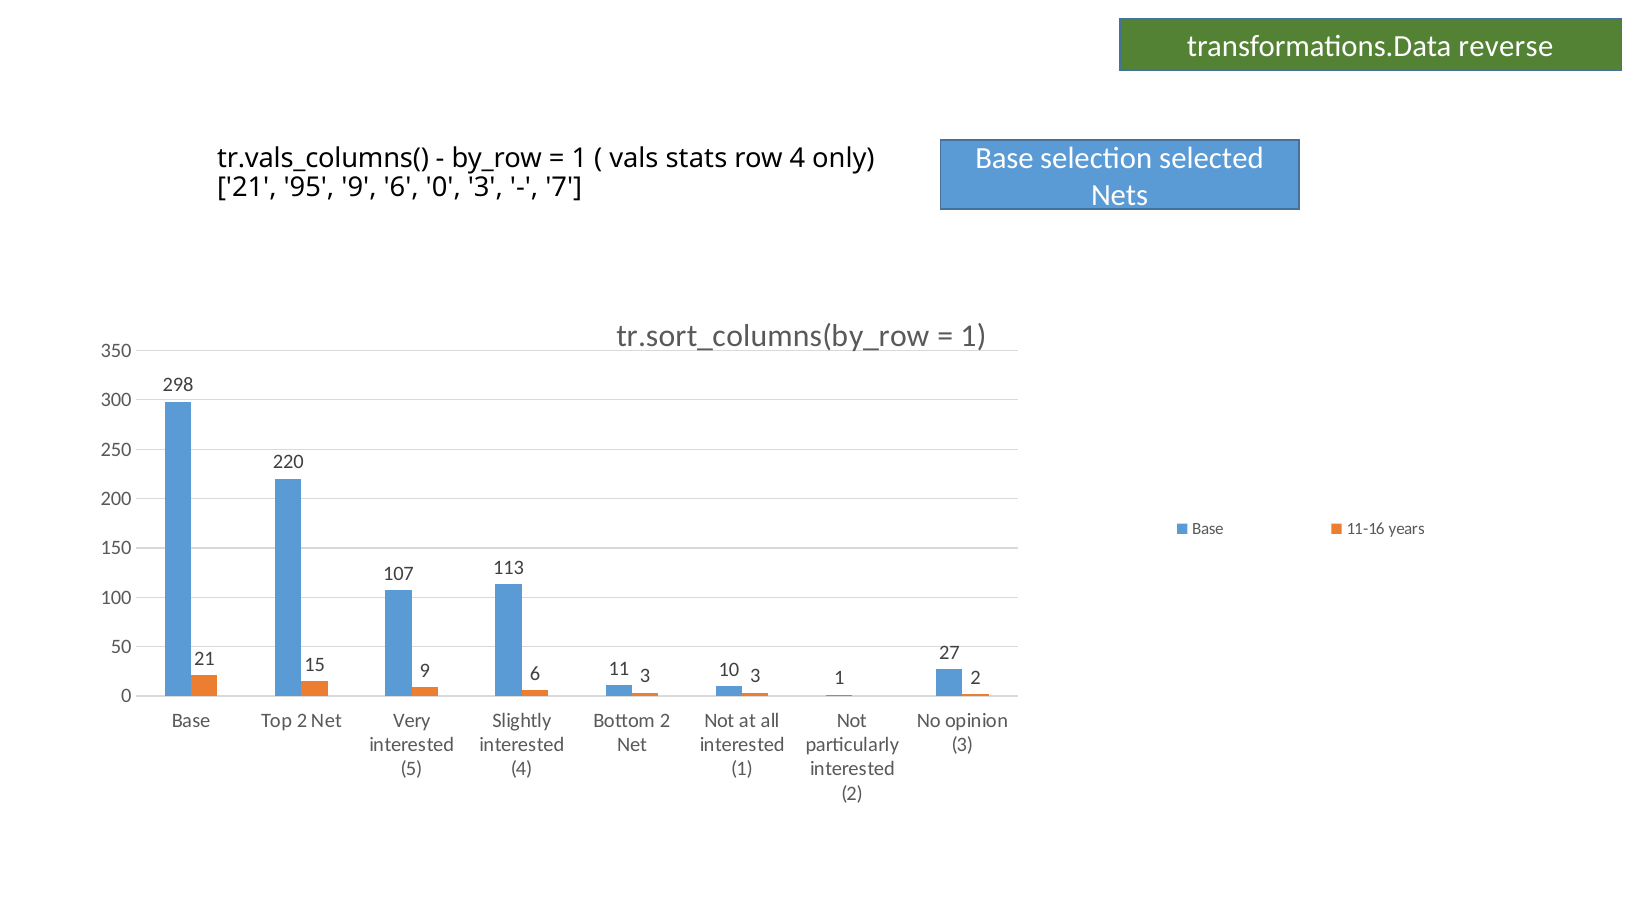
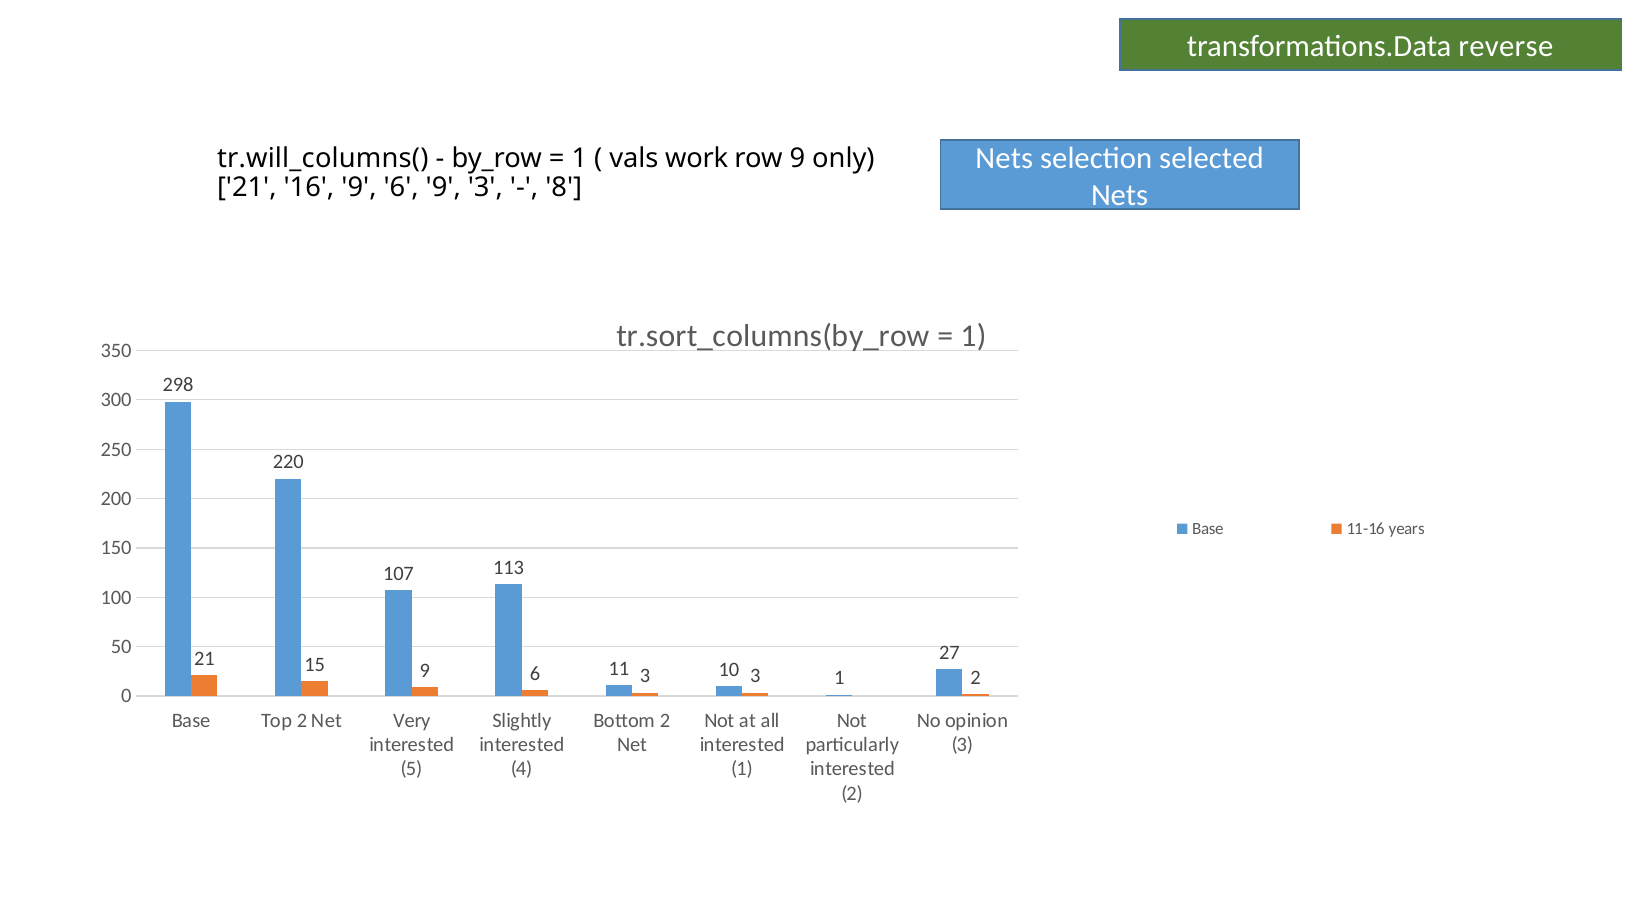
Base at (1004, 158): Base -> Nets
tr.vals_columns(: tr.vals_columns( -> tr.will_columns(
stats: stats -> work
row 4: 4 -> 9
95: 95 -> 16
6 0: 0 -> 9
7: 7 -> 8
